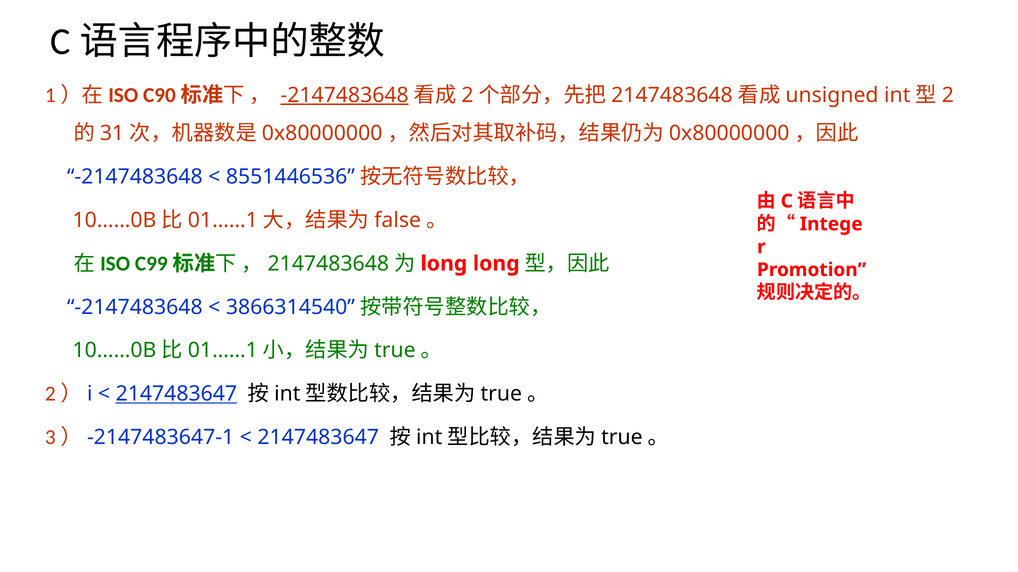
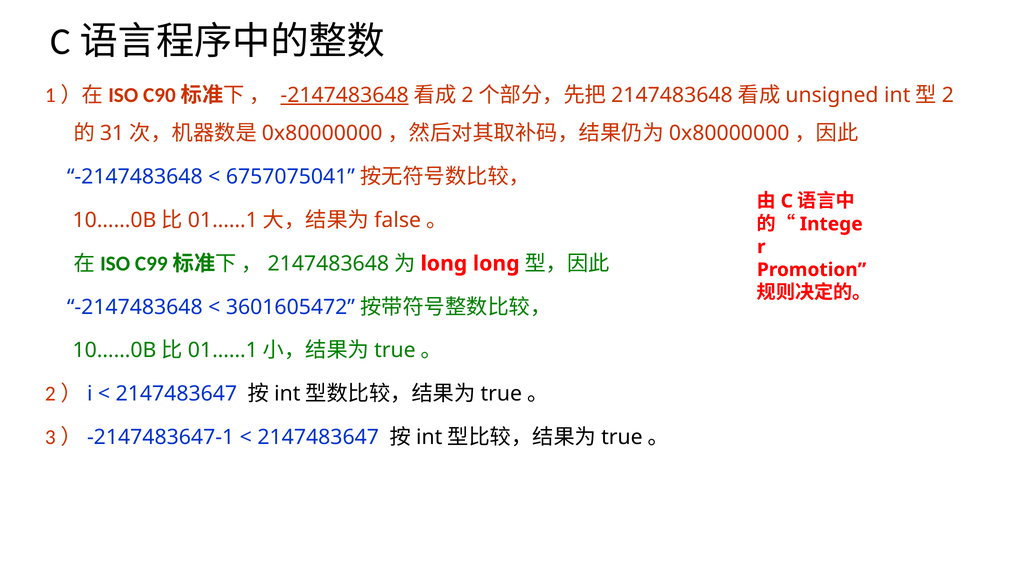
8551446536: 8551446536 -> 6757075041
3866314540: 3866314540 -> 3601605472
2147483647 at (176, 394) underline: present -> none
